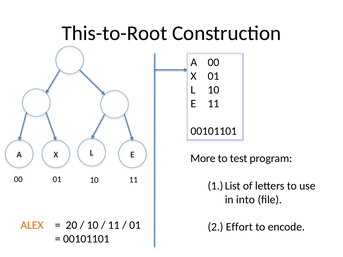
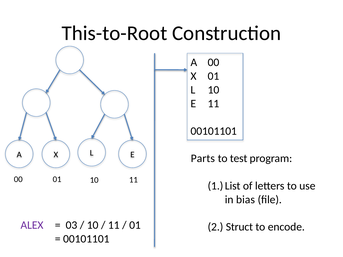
More: More -> Parts
into: into -> bias
ALEX colour: orange -> purple
20: 20 -> 03
Effort: Effort -> Struct
